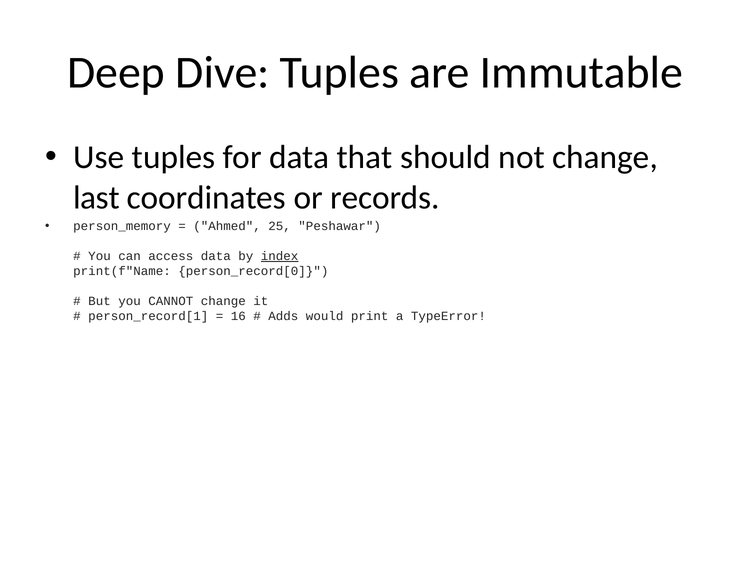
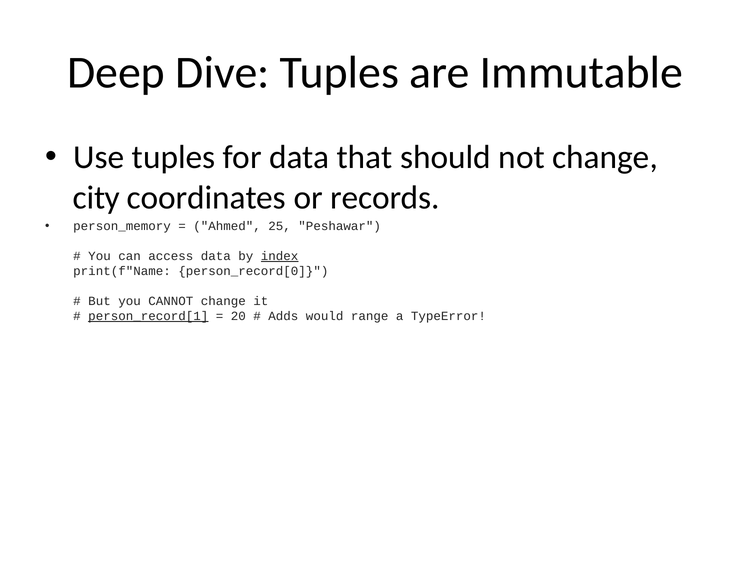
last: last -> city
person_record[1 underline: none -> present
16: 16 -> 20
print: print -> range
